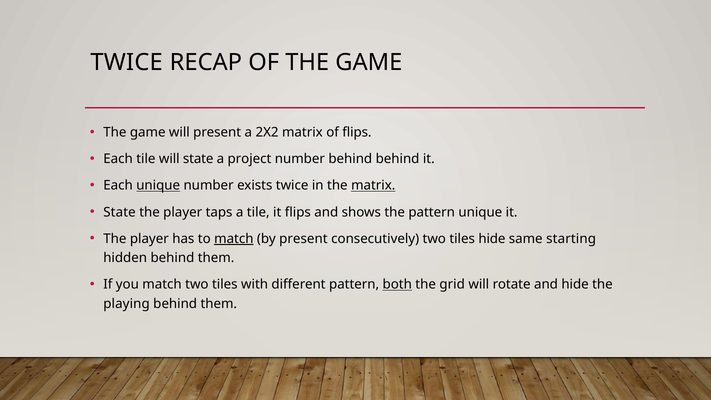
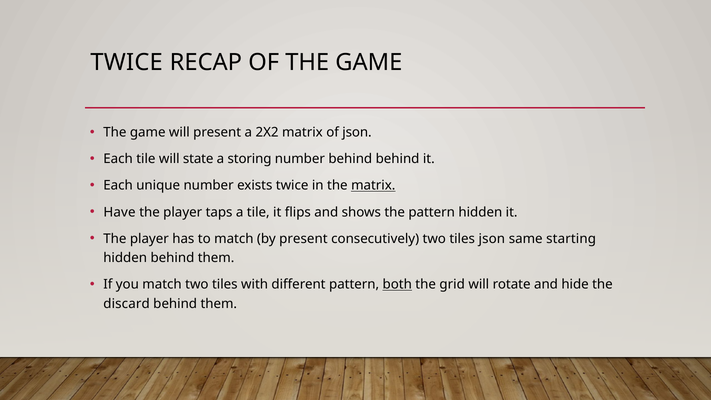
of flips: flips -> json
project: project -> storing
unique at (158, 186) underline: present -> none
State at (120, 212): State -> Have
pattern unique: unique -> hidden
match at (234, 239) underline: present -> none
tiles hide: hide -> json
playing: playing -> discard
